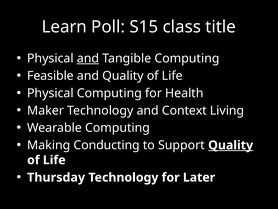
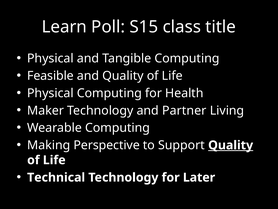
and at (88, 58) underline: present -> none
Context: Context -> Partner
Conducting: Conducting -> Perspective
Thursday: Thursday -> Technical
